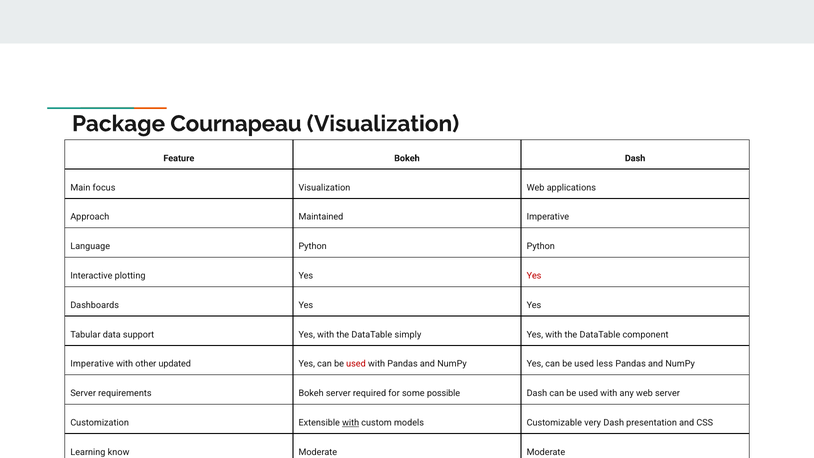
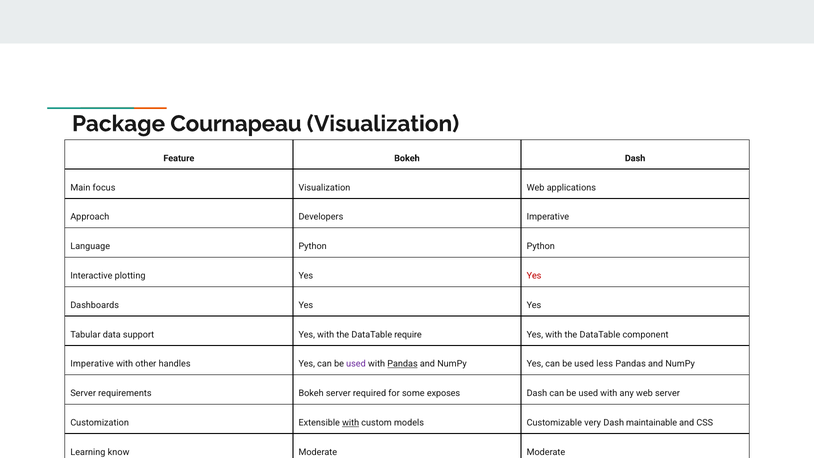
Maintained: Maintained -> Developers
simply: simply -> require
updated: updated -> handles
used at (356, 364) colour: red -> purple
Pandas at (403, 364) underline: none -> present
possible: possible -> exposes
presentation: presentation -> maintainable
